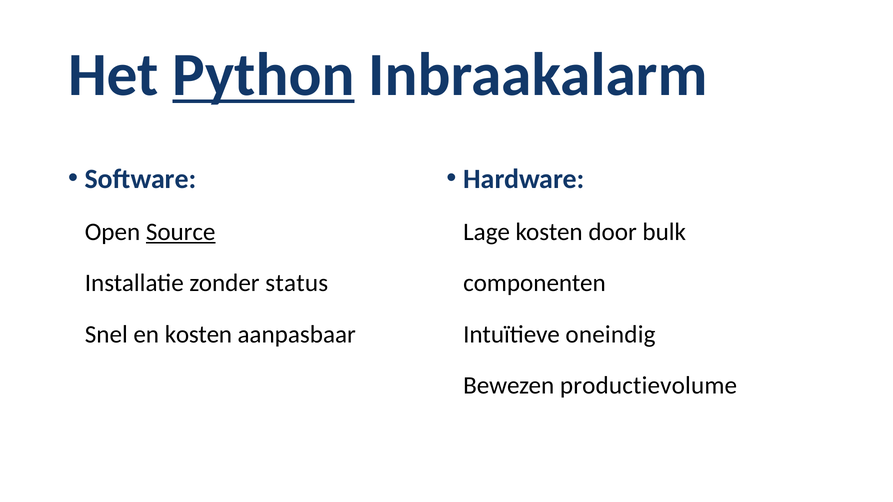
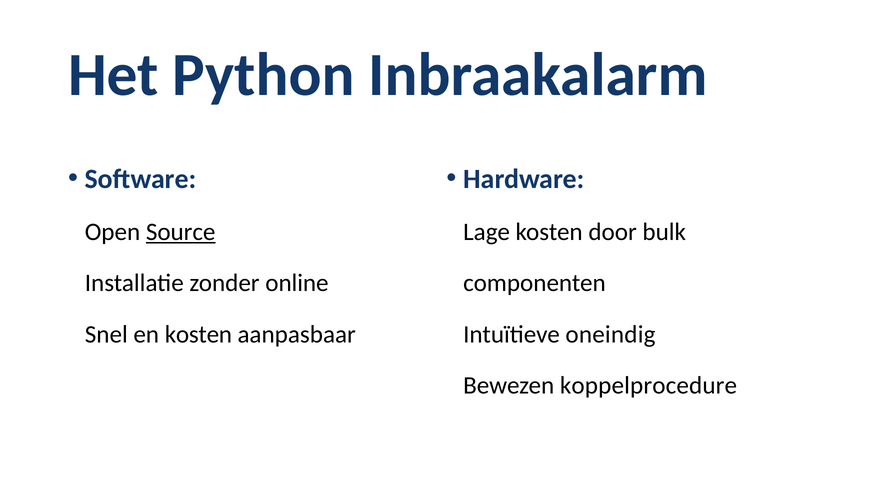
Python underline: present -> none
status: status -> online
productievolume: productievolume -> koppelprocedure
